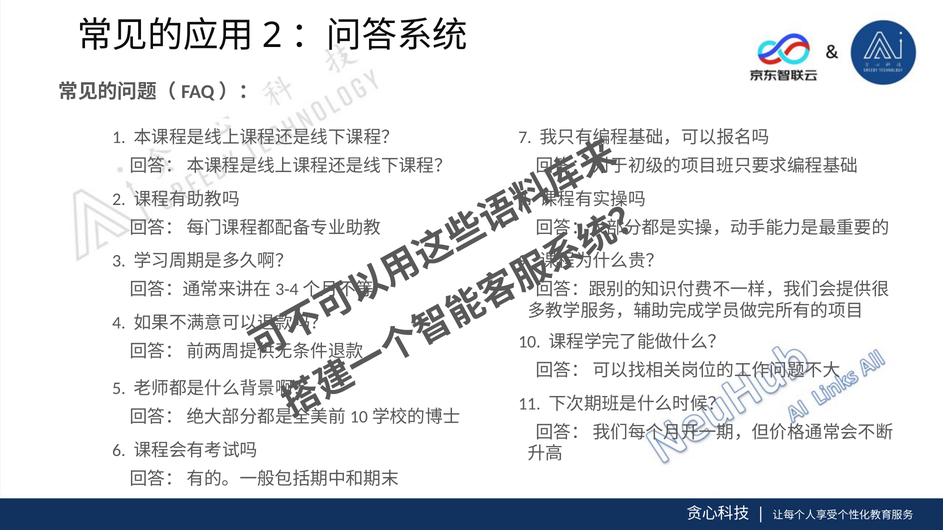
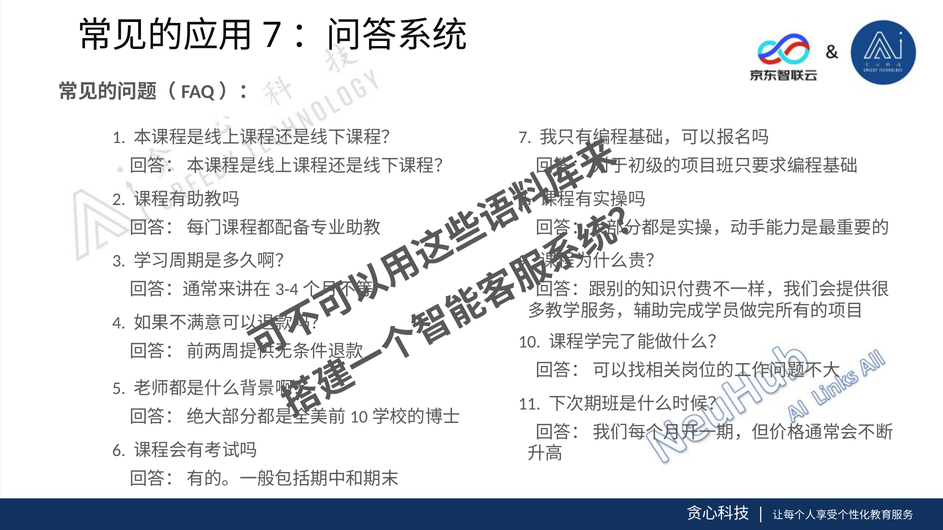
2 at (272, 36): 2 -> 7
